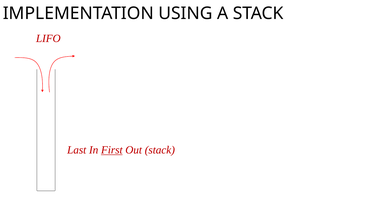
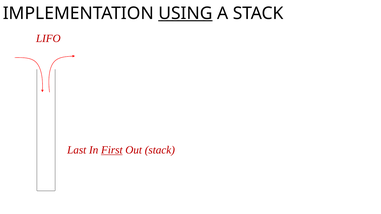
USING underline: none -> present
